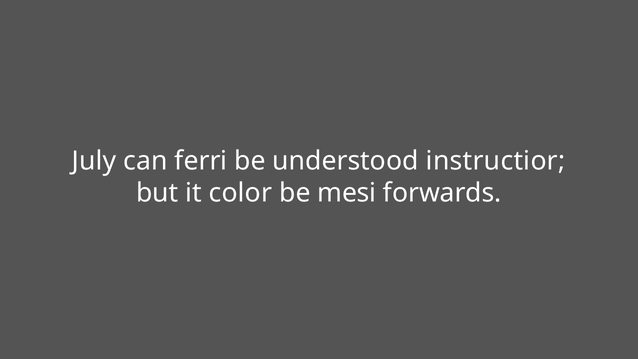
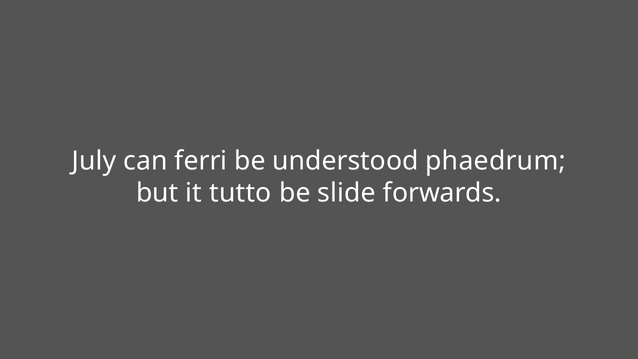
instructior: instructior -> phaedrum
color: color -> tutto
mesi: mesi -> slide
